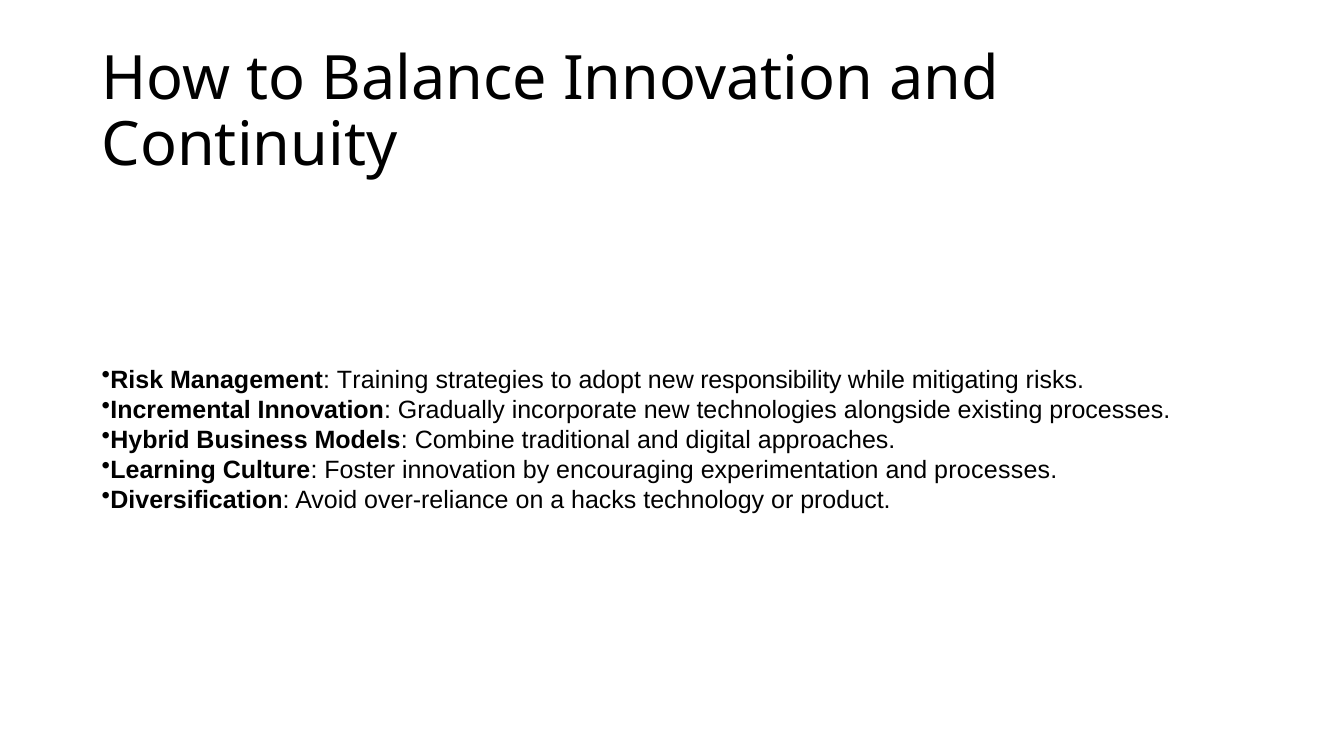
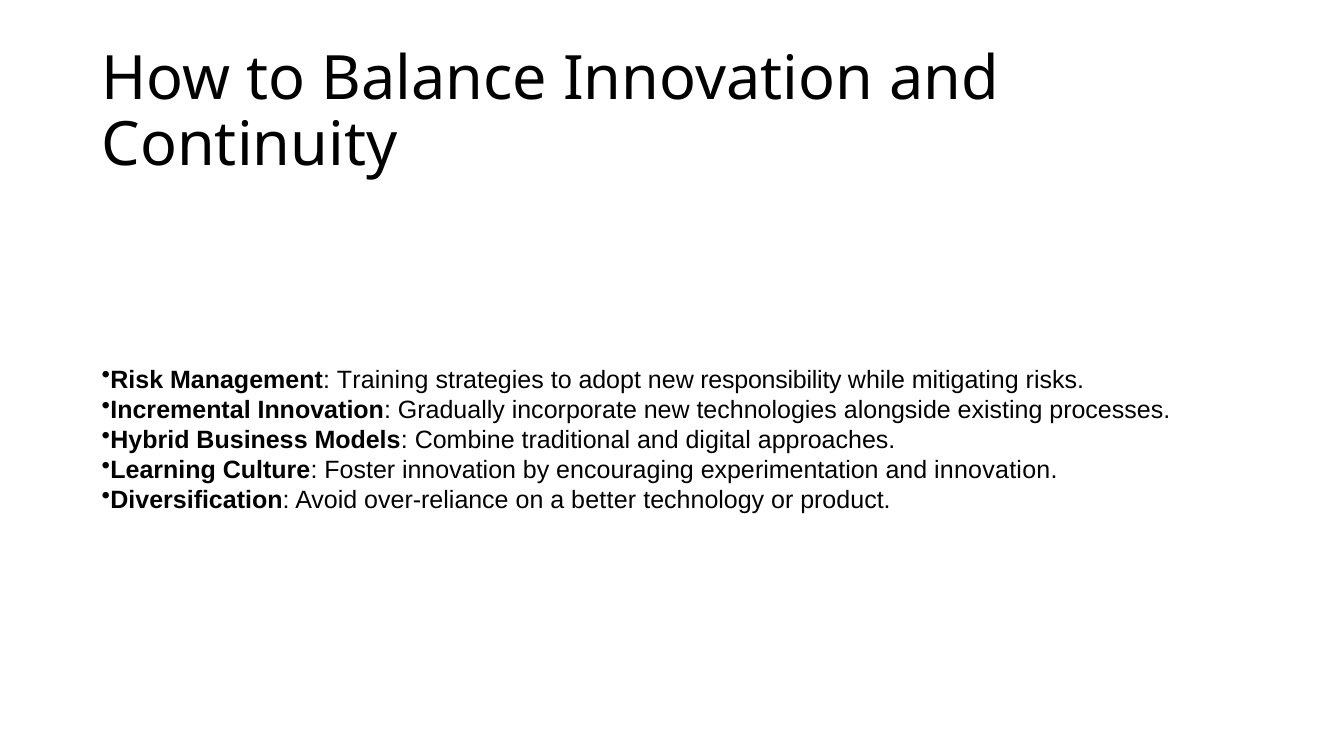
and processes: processes -> innovation
hacks: hacks -> better
